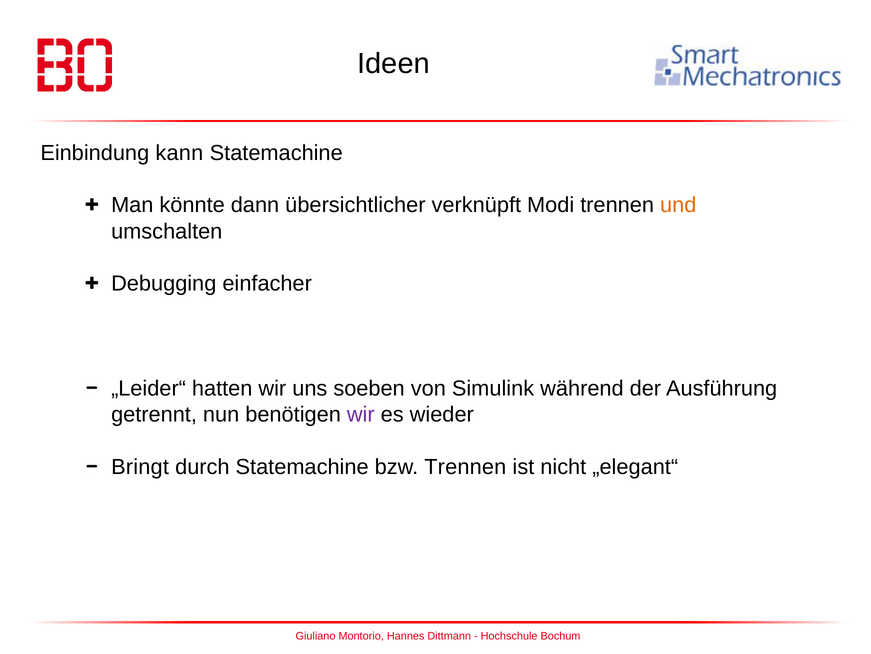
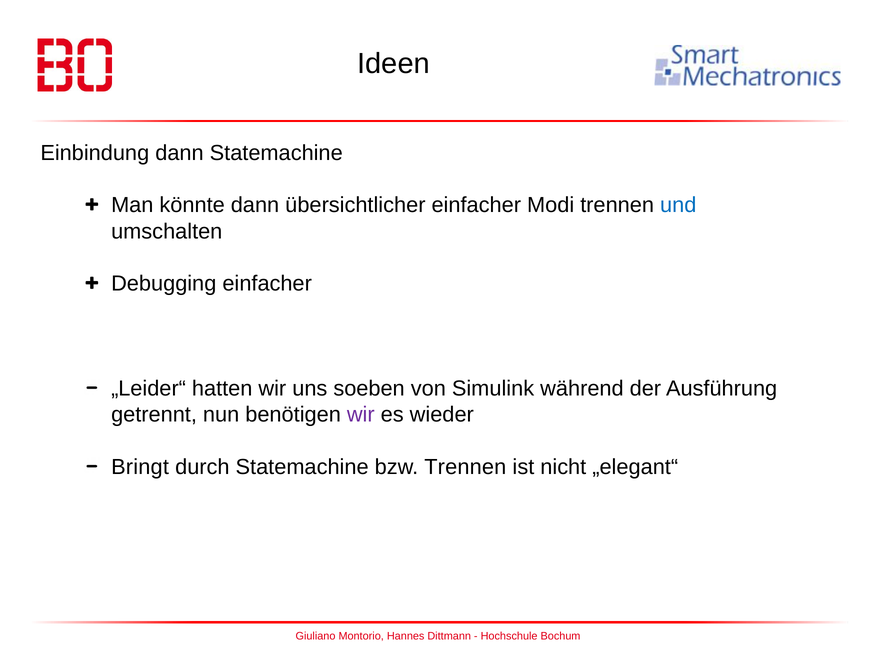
Einbindung kann: kann -> dann
übersichtlicher verknüpft: verknüpft -> einfacher
und colour: orange -> blue
